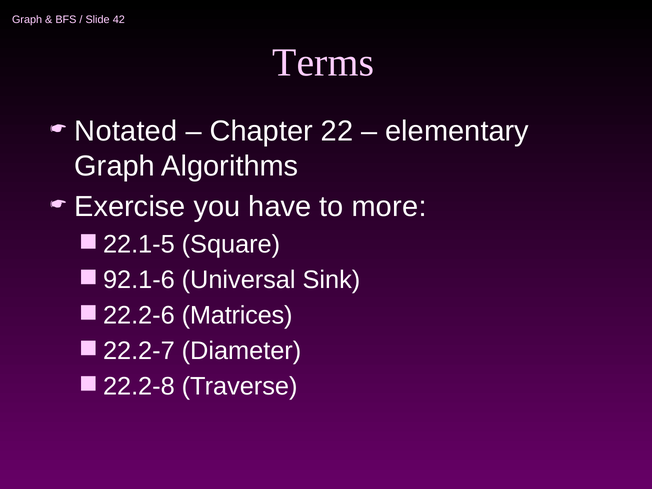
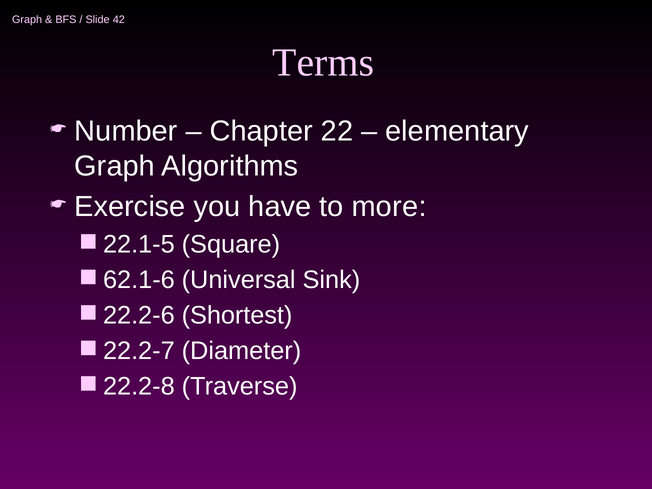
Notated: Notated -> Number
92.1-6: 92.1-6 -> 62.1-6
Matrices: Matrices -> Shortest
